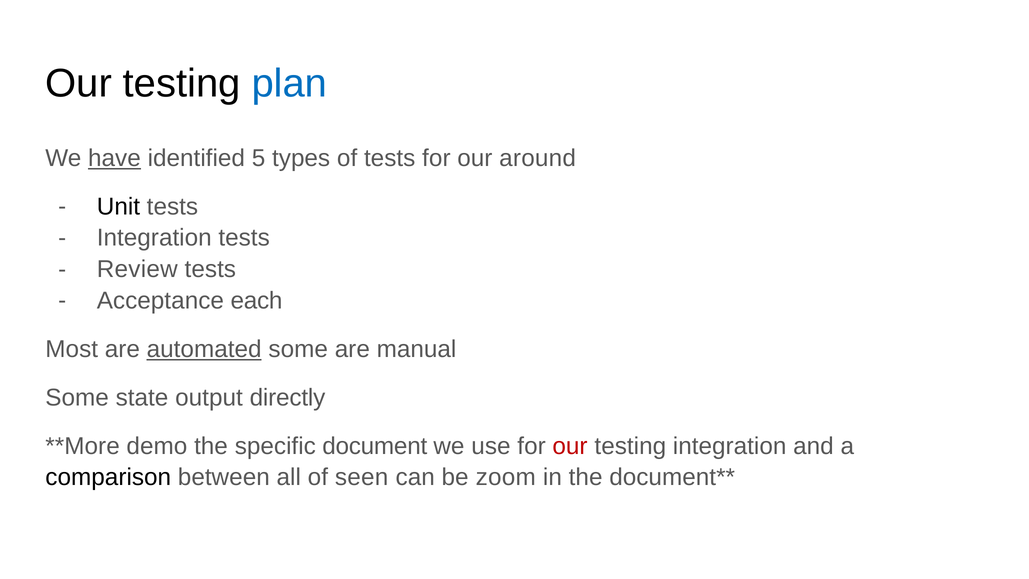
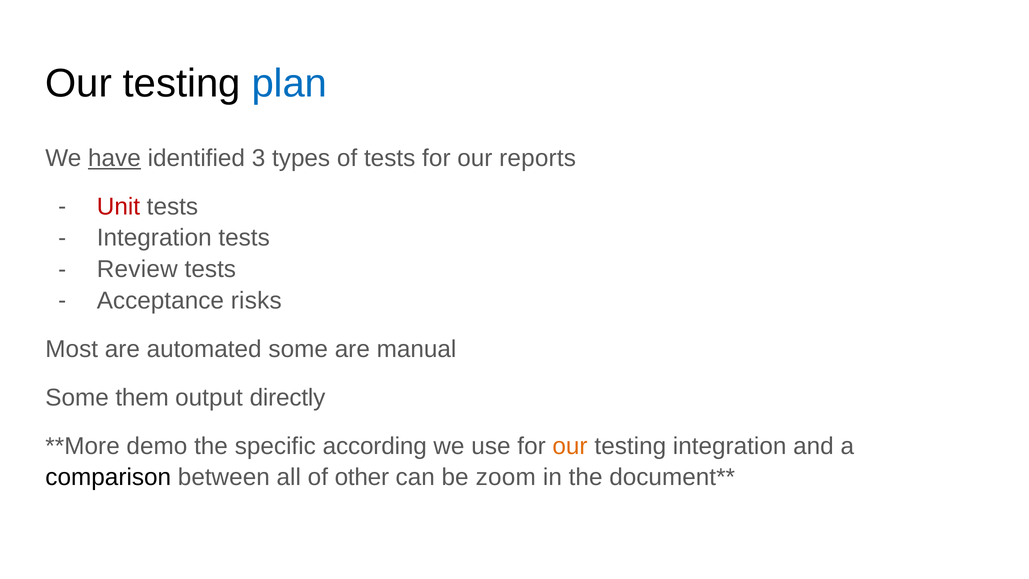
5: 5 -> 3
around: around -> reports
Unit colour: black -> red
each: each -> risks
automated underline: present -> none
state: state -> them
document: document -> according
our at (570, 446) colour: red -> orange
seen: seen -> other
